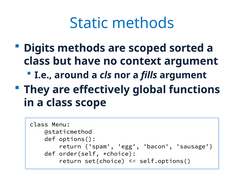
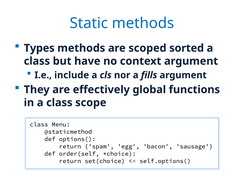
Digits: Digits -> Types
around: around -> include
